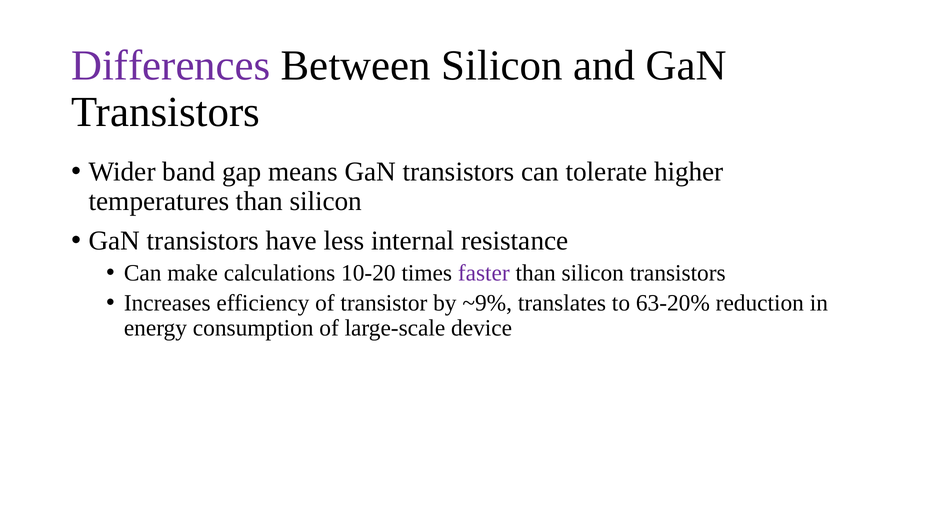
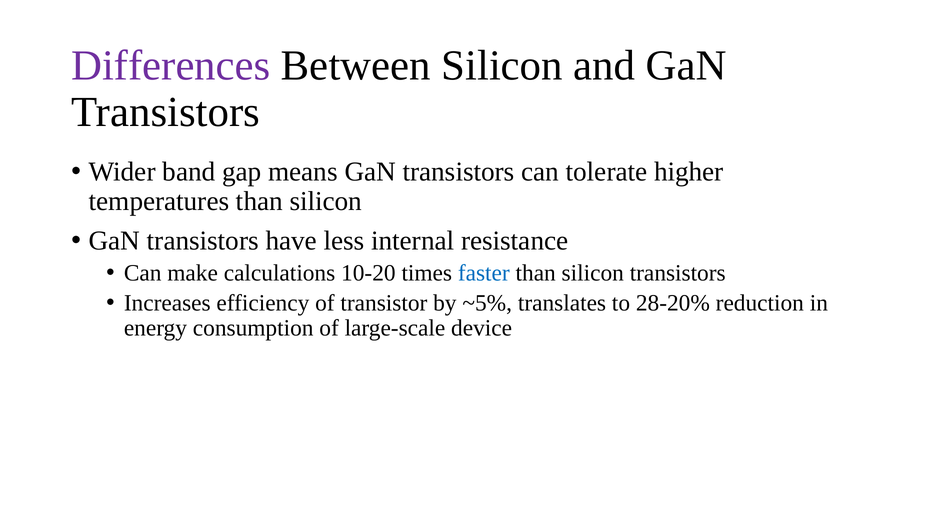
faster colour: purple -> blue
~9%: ~9% -> ~5%
63-20%: 63-20% -> 28-20%
